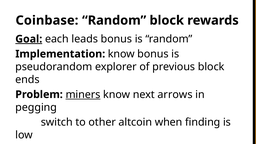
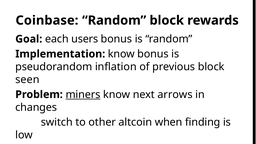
Goal underline: present -> none
leads: leads -> users
explorer: explorer -> inflation
ends: ends -> seen
pegging: pegging -> changes
